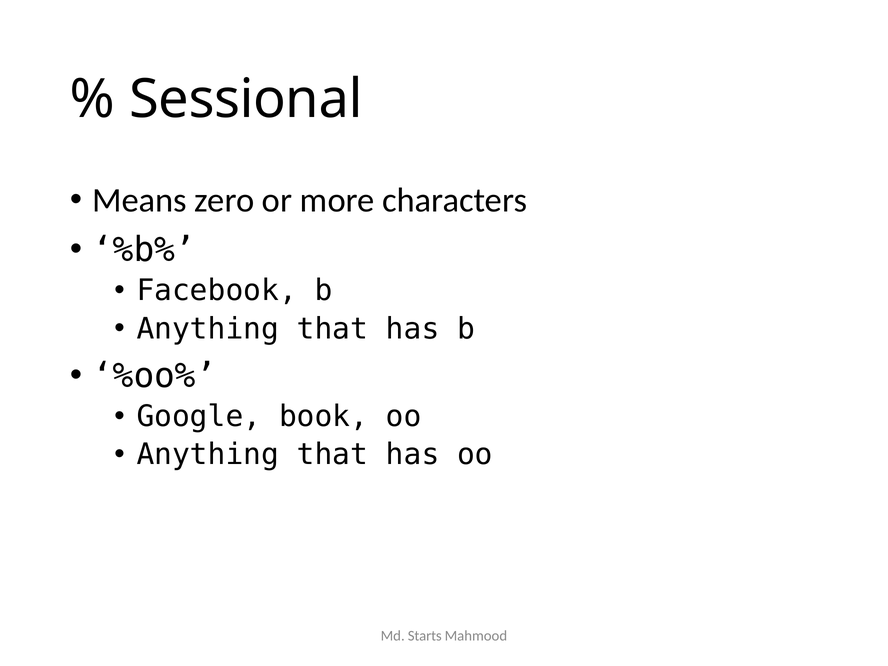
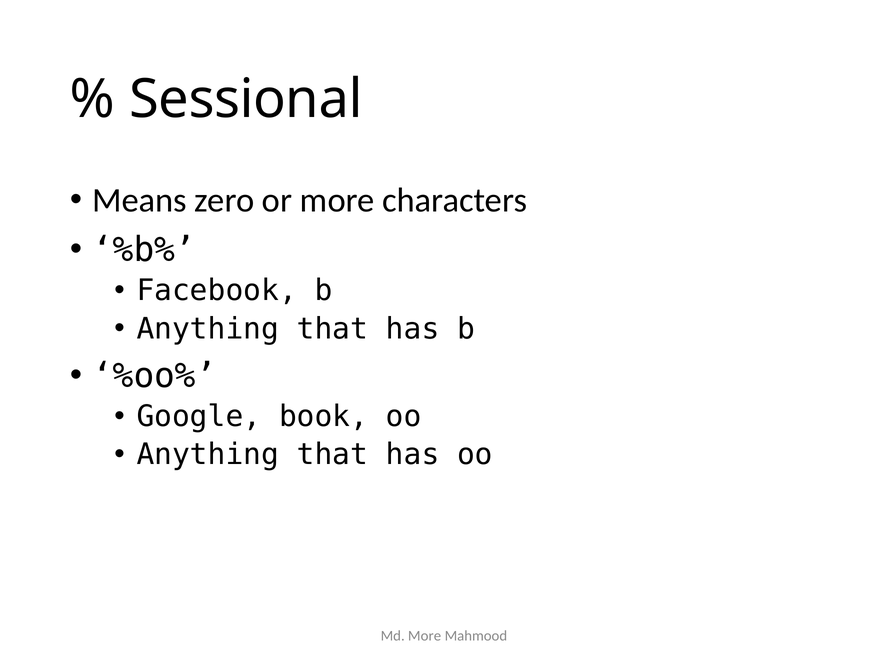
Md Starts: Starts -> More
